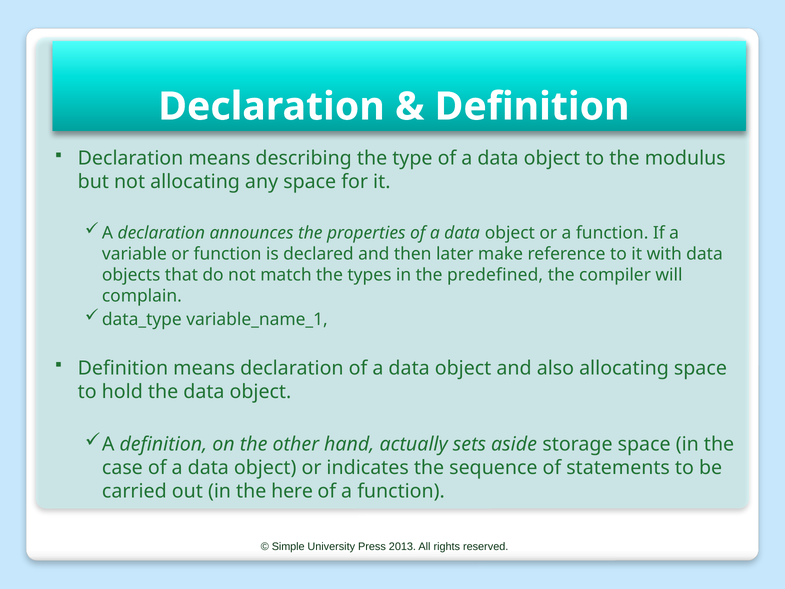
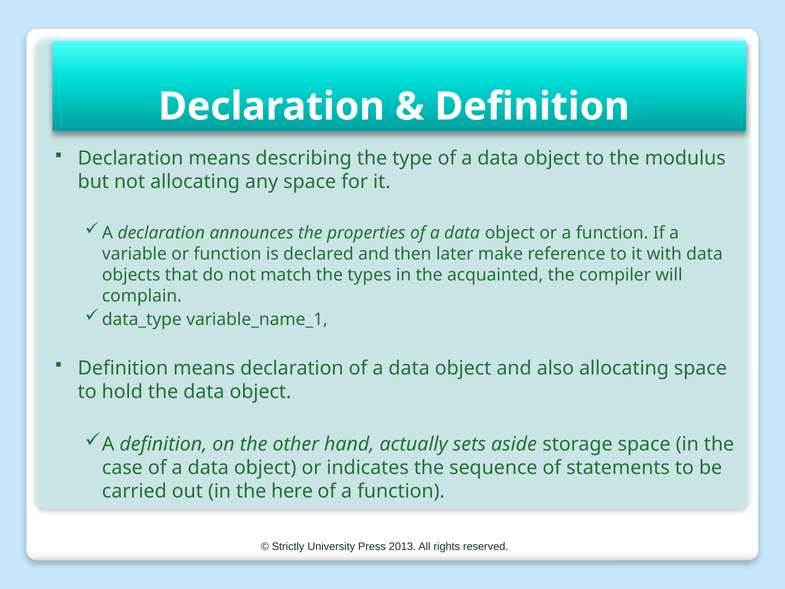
predefined: predefined -> acquainted
Simple: Simple -> Strictly
